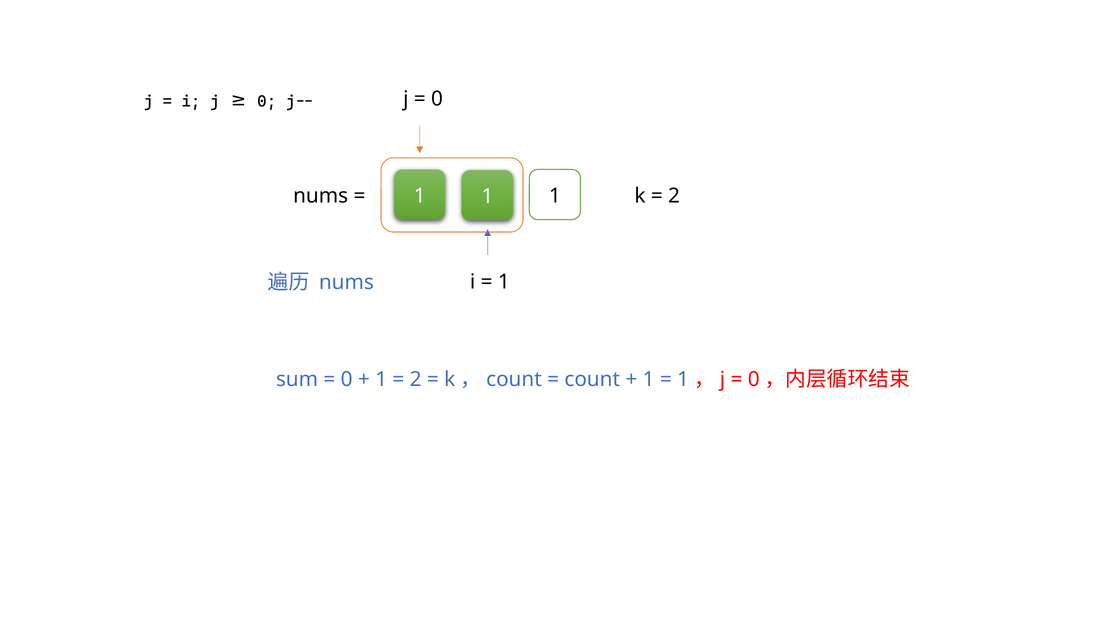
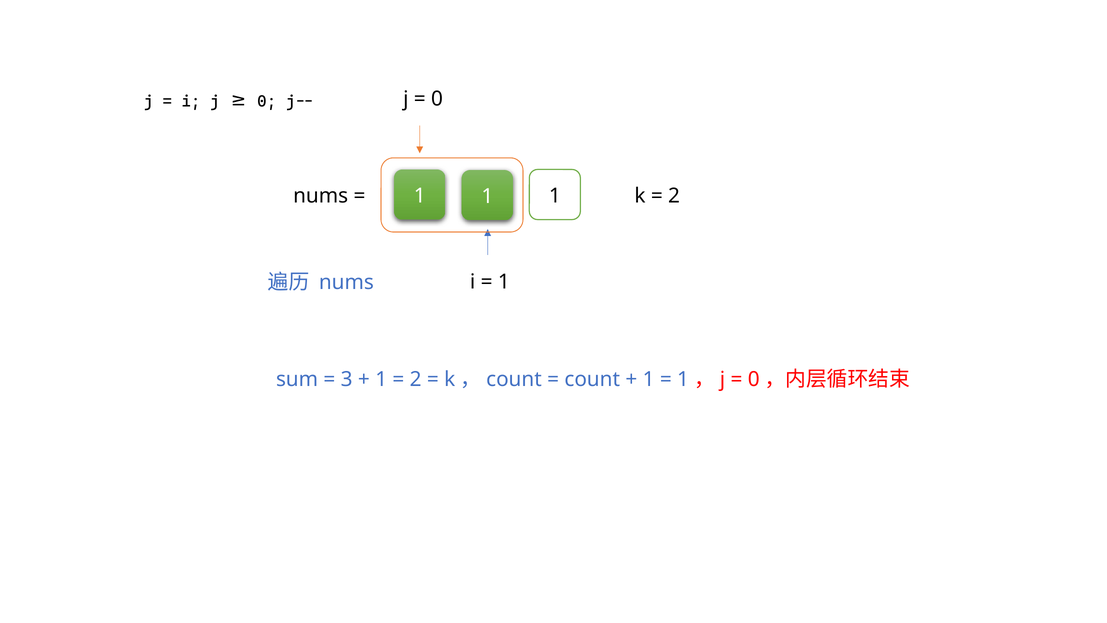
0 at (347, 379): 0 -> 3
